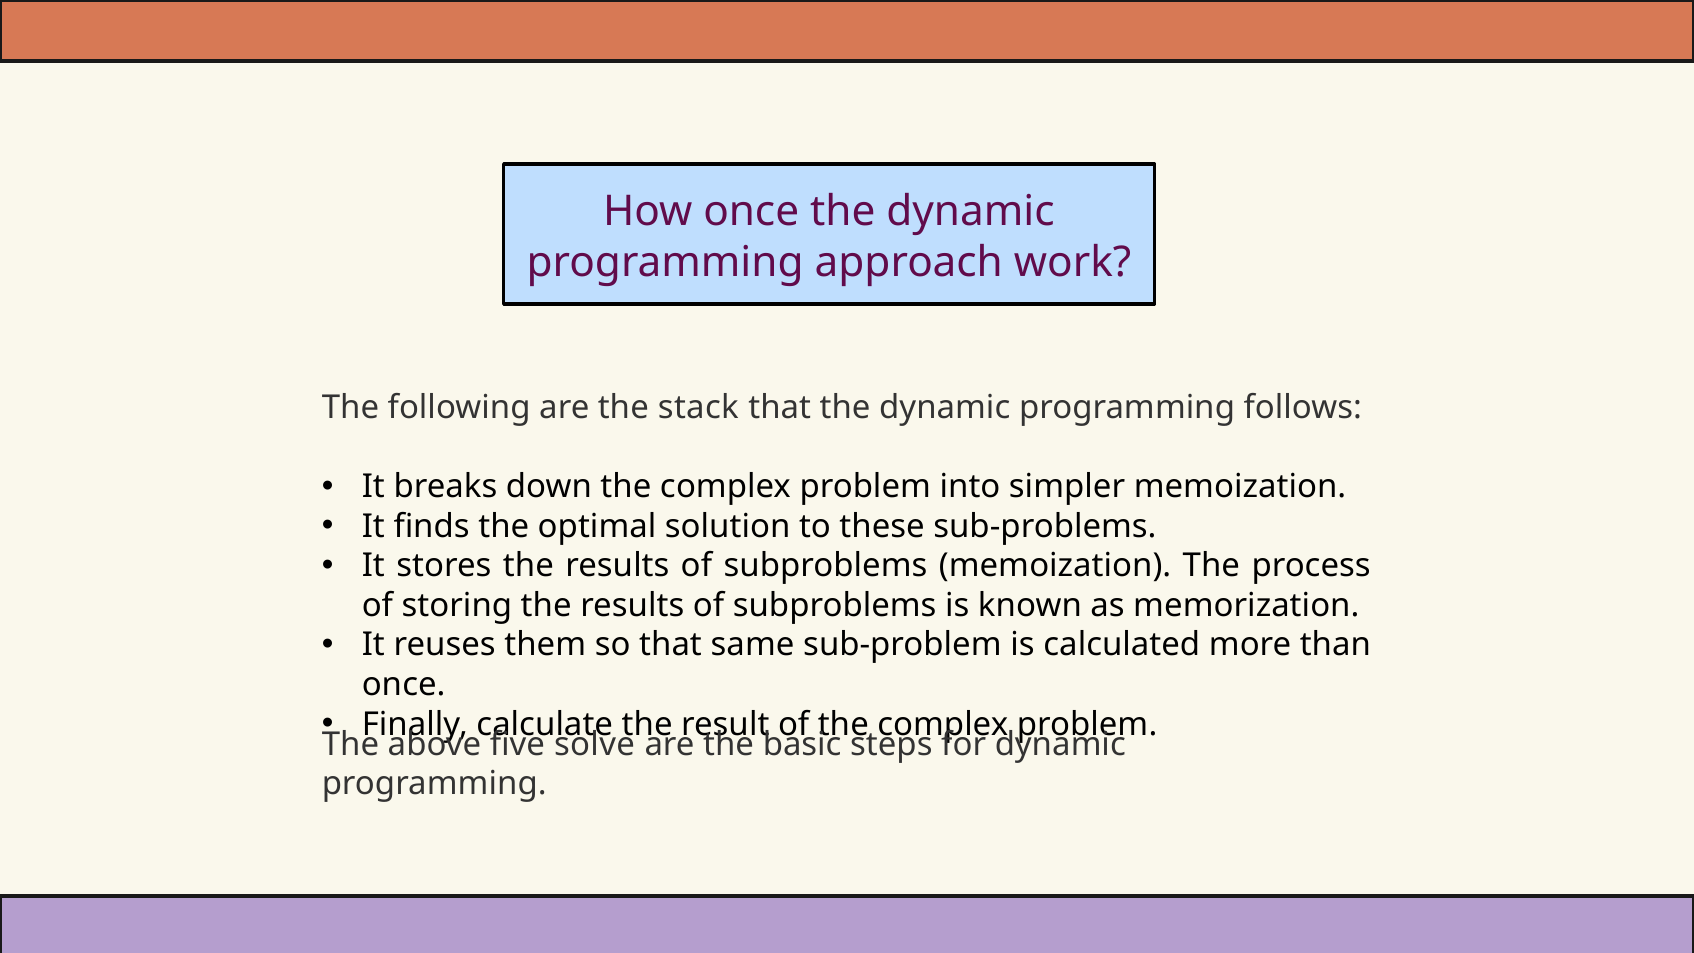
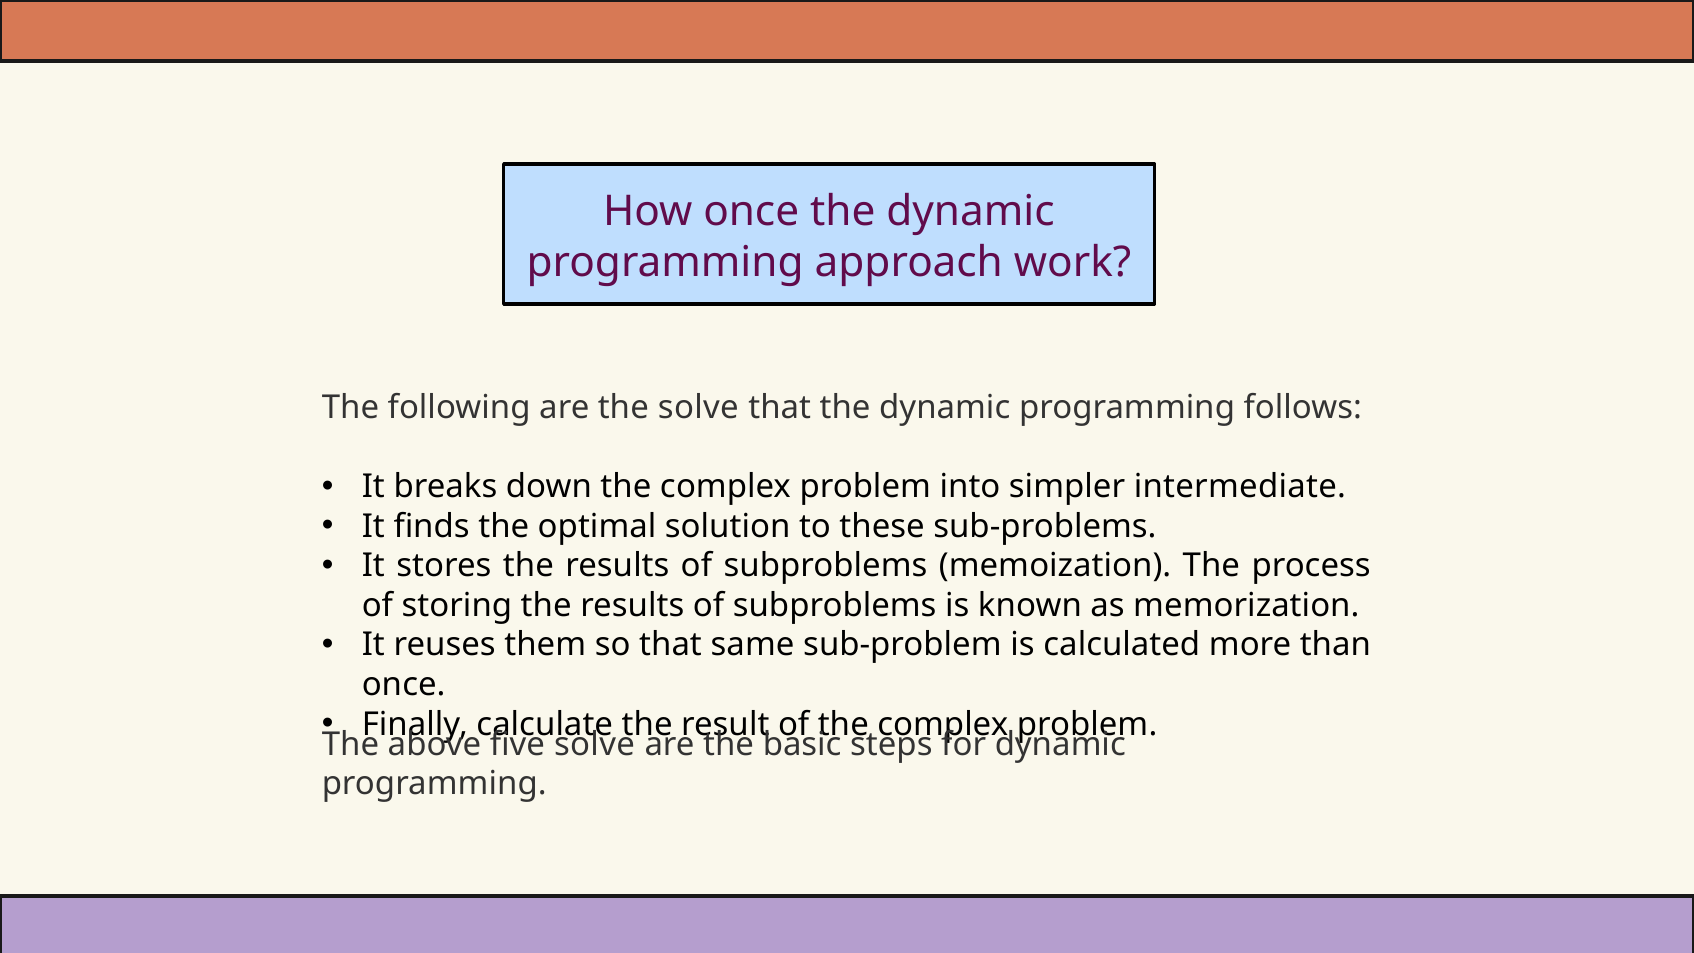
the stack: stack -> solve
simpler memoization: memoization -> intermediate
